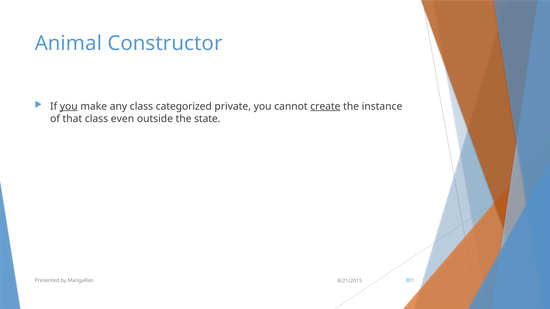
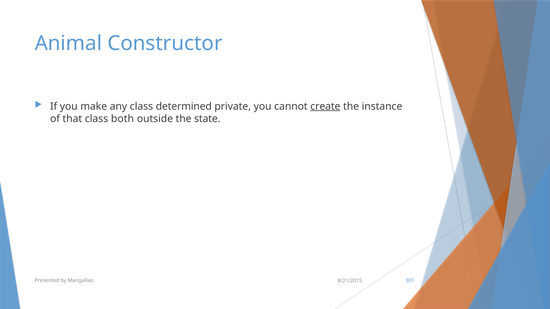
you at (69, 106) underline: present -> none
categorized: categorized -> determined
even: even -> both
